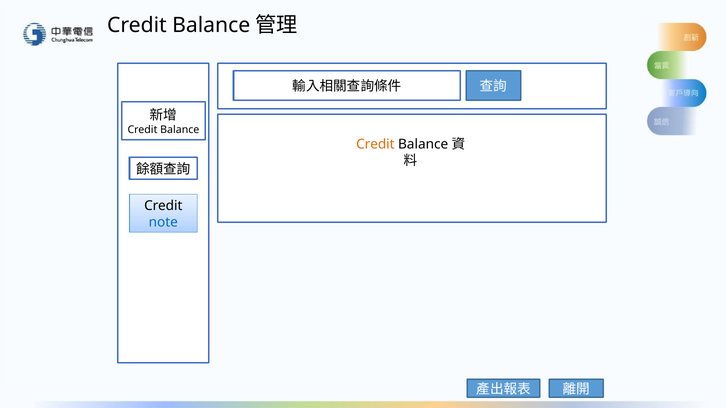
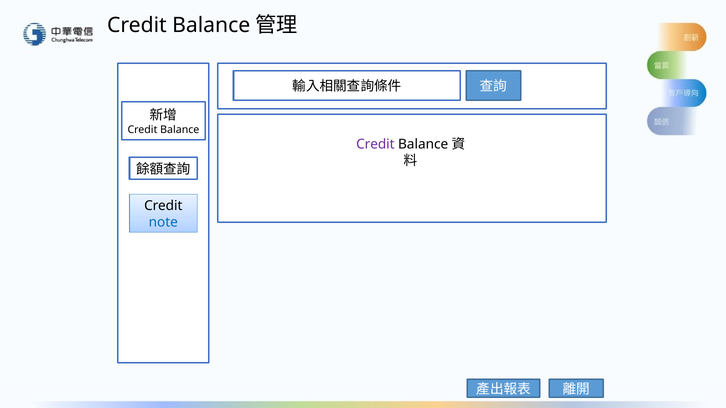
Credit at (375, 144) colour: orange -> purple
